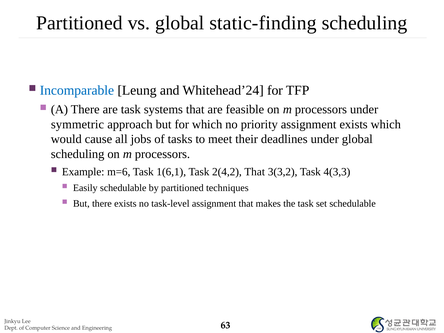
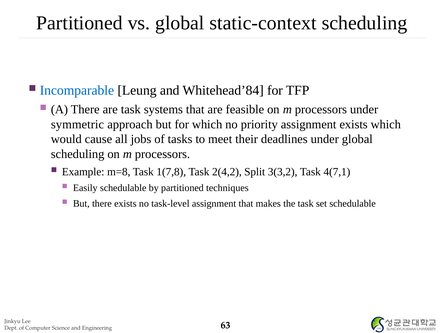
static-finding: static-finding -> static-context
Whitehead’24: Whitehead’24 -> Whitehead’84
m=6: m=6 -> m=8
1(6,1: 1(6,1 -> 1(7,8
2(4,2 That: That -> Split
4(3,3: 4(3,3 -> 4(7,1
